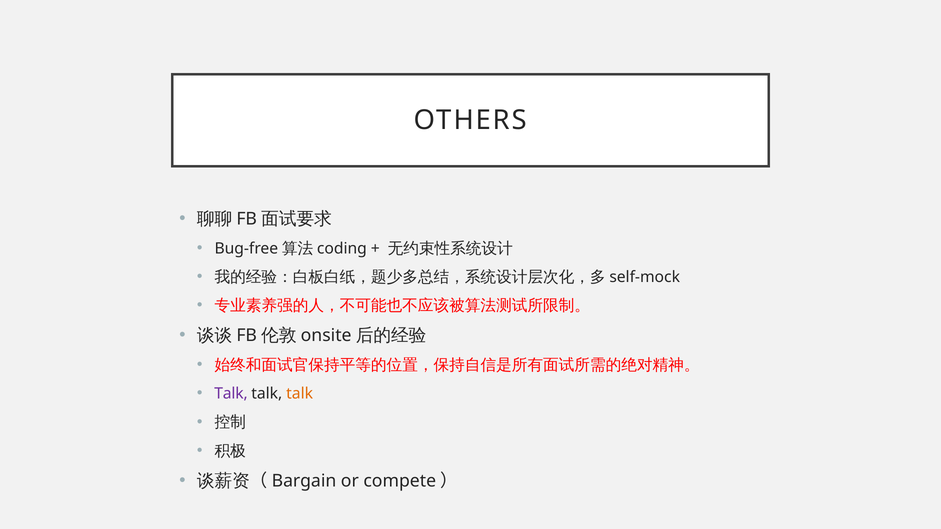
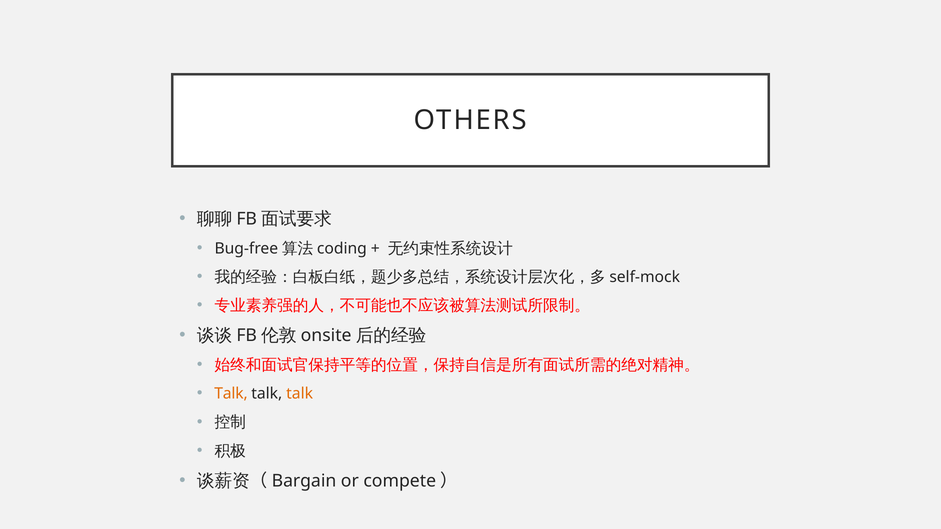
Talk at (231, 394) colour: purple -> orange
